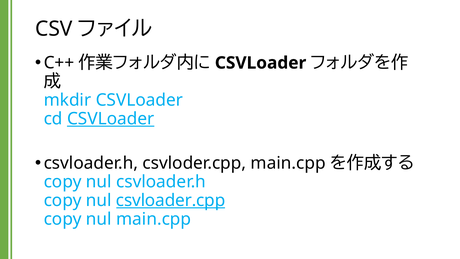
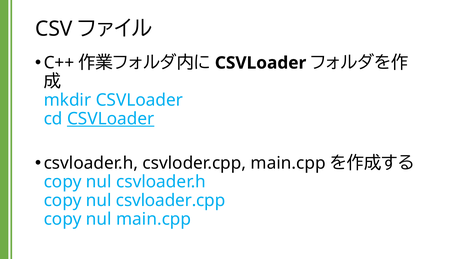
csvloader.cpp underline: present -> none
